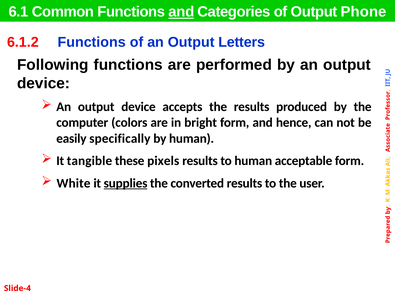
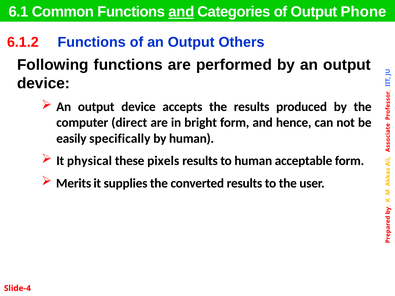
Letters: Letters -> Others
colors: colors -> direct
tangible: tangible -> physical
White: White -> Merits
supplies underline: present -> none
